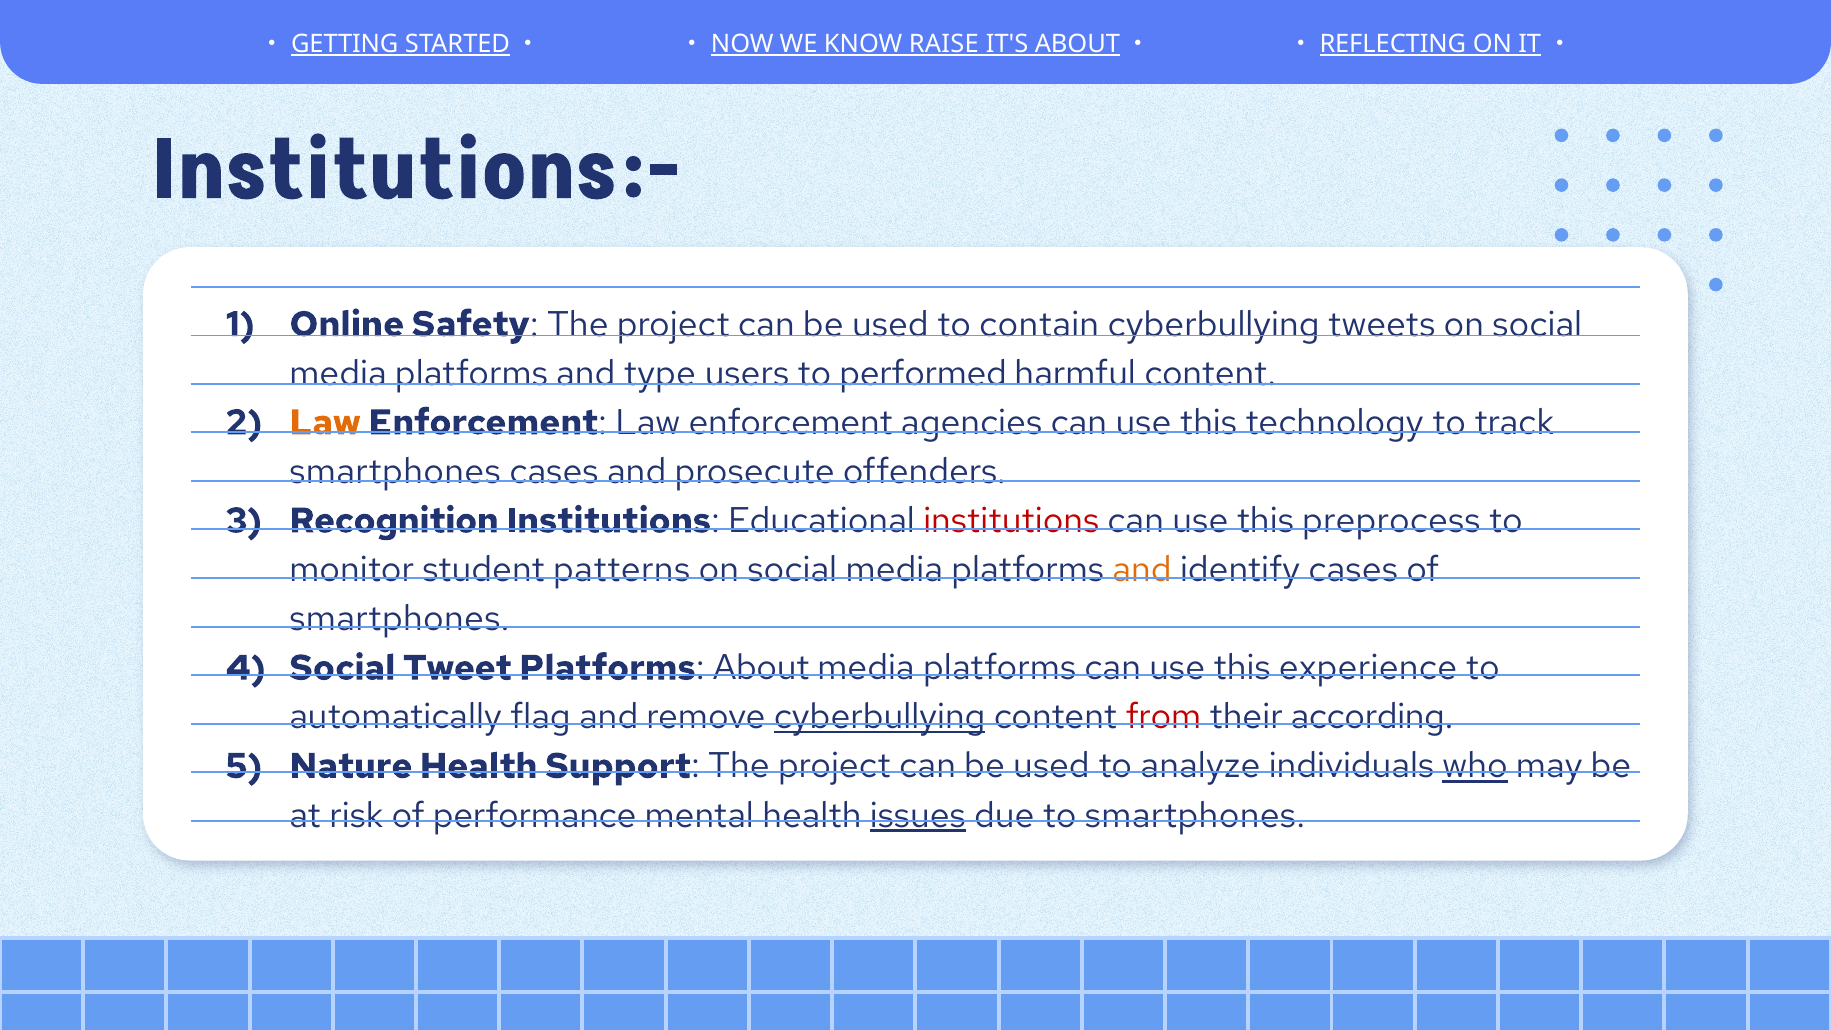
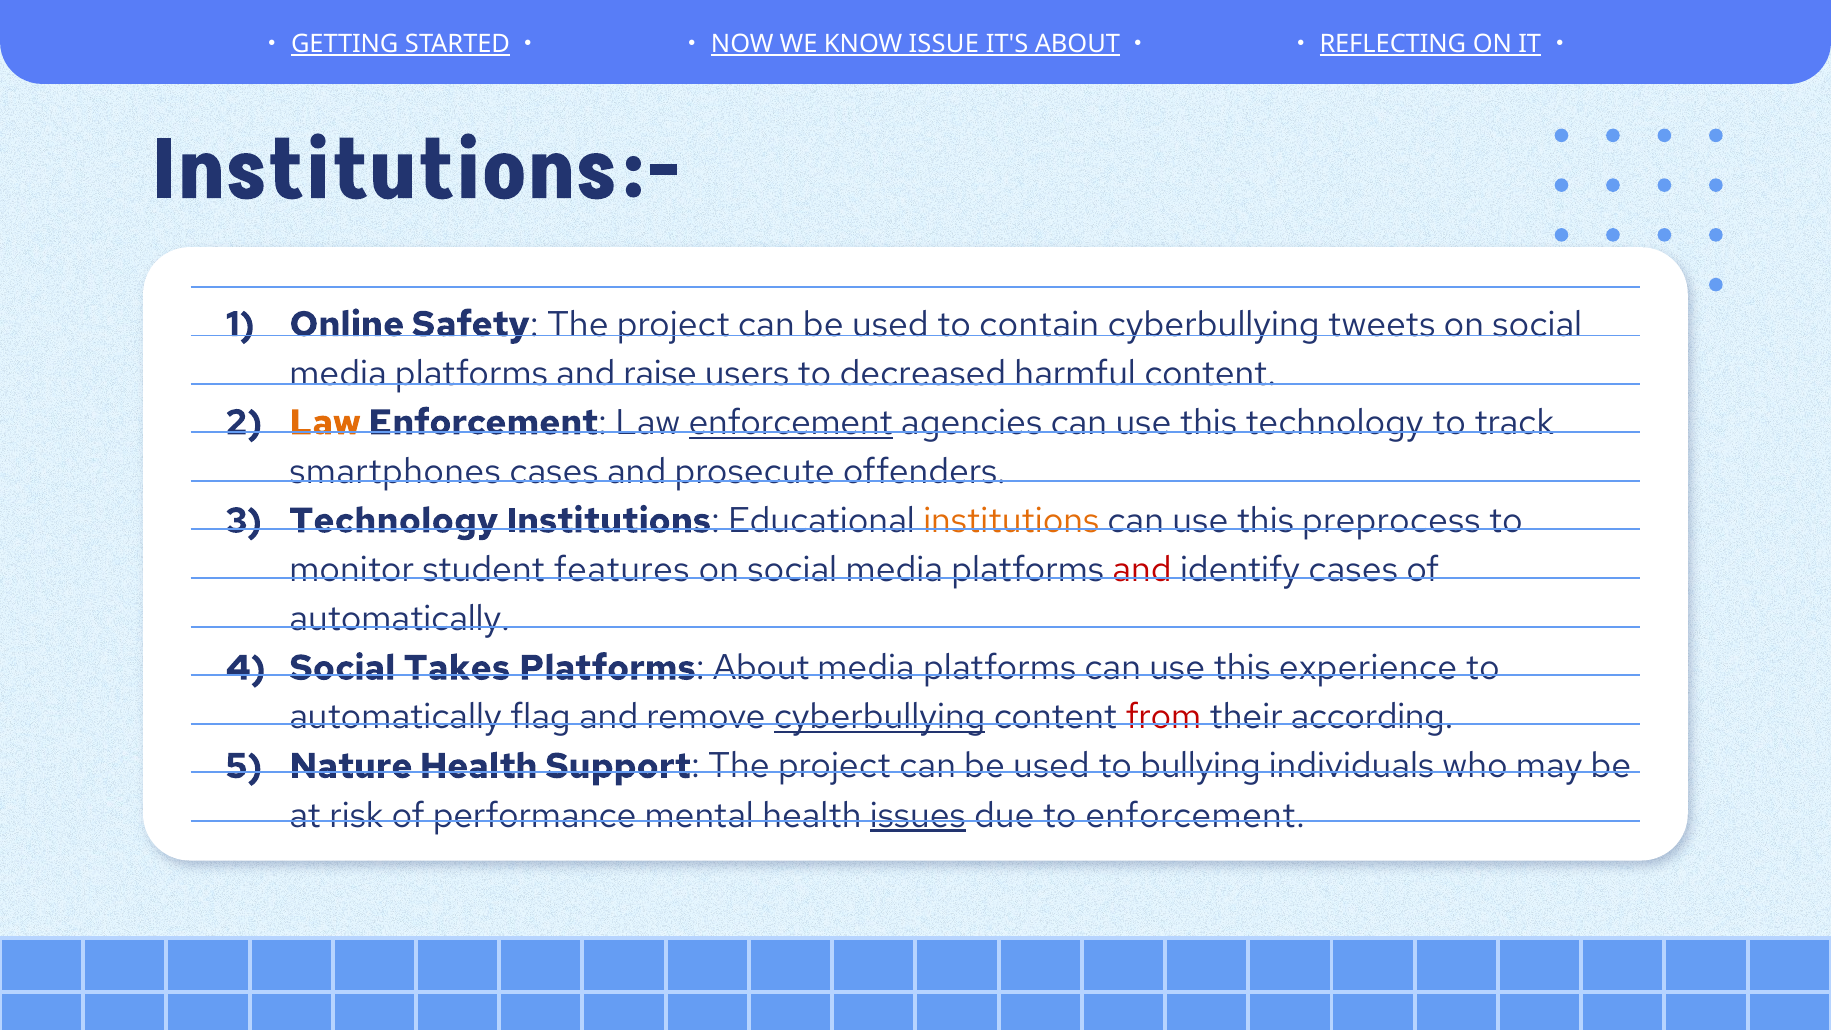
RAISE: RAISE -> ISSUE
type: type -> raise
performed: performed -> decreased
enforcement at (791, 422) underline: none -> present
Recognition at (394, 521): Recognition -> Technology
institutions at (1011, 521) colour: red -> orange
patterns: patterns -> features
and at (1142, 570) colour: orange -> red
smartphones at (400, 619): smartphones -> automatically
Tweet: Tweet -> Takes
analyze: analyze -> bullying
who underline: present -> none
to smartphones: smartphones -> enforcement
